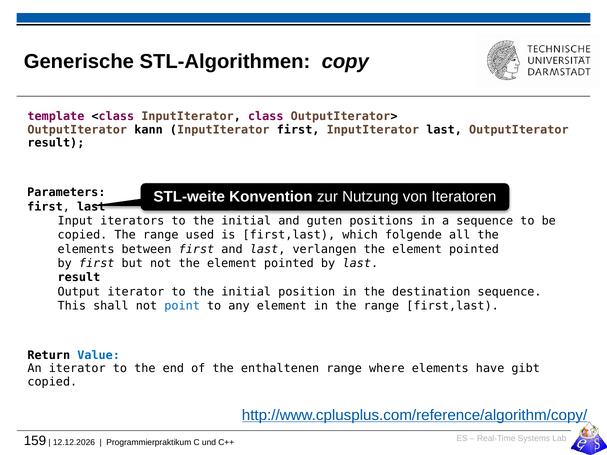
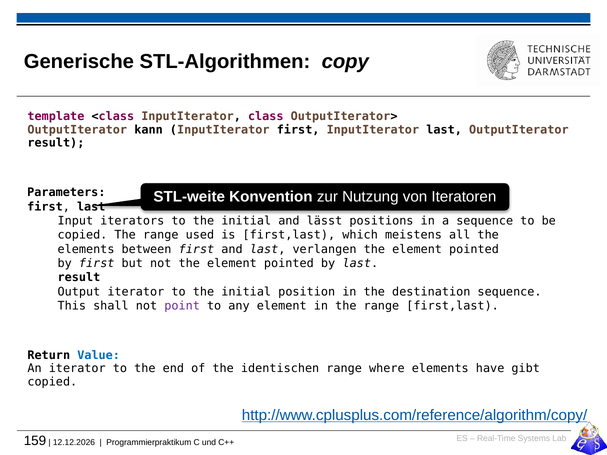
guten: guten -> lässt
folgende: folgende -> meistens
point colour: blue -> purple
enthaltenen: enthaltenen -> identischen
